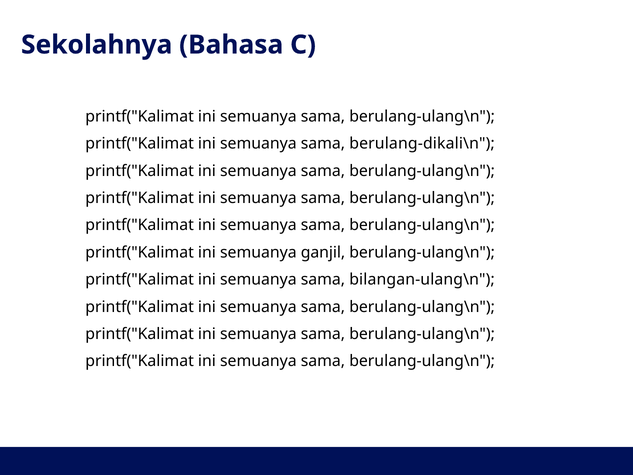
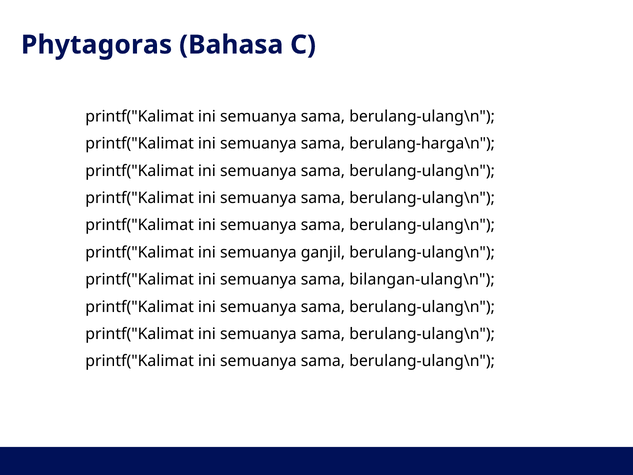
Sekolahnya: Sekolahnya -> Phytagoras
berulang-dikali\n: berulang-dikali\n -> berulang-harga\n
